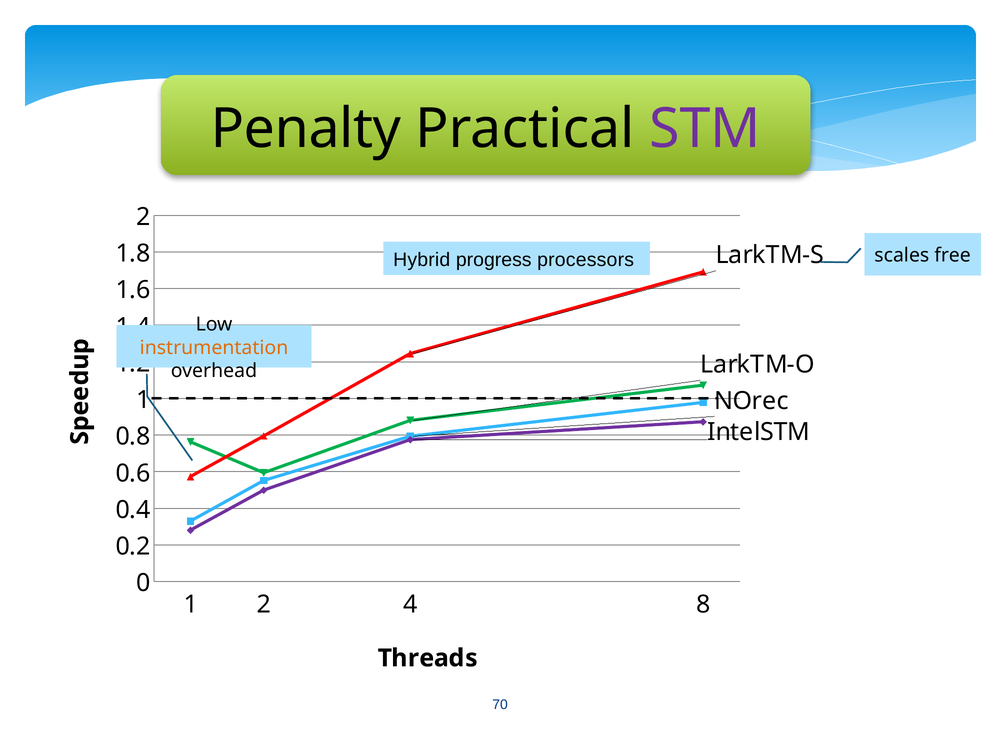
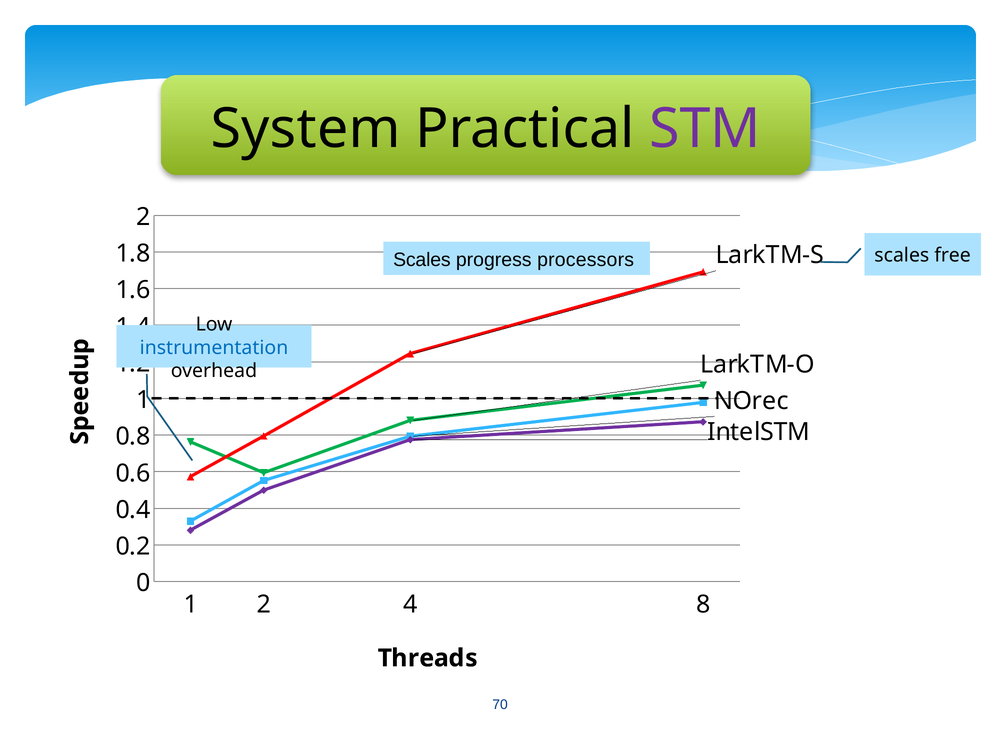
Penalty: Penalty -> System
Hybrid at (422, 260): Hybrid -> Scales
instrumentation colour: orange -> blue
